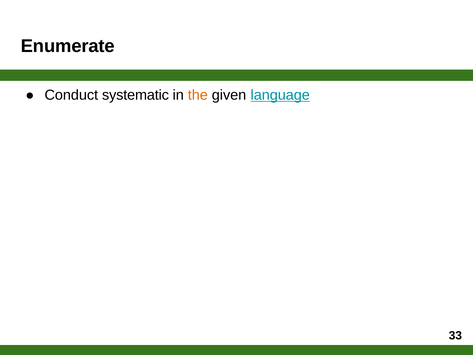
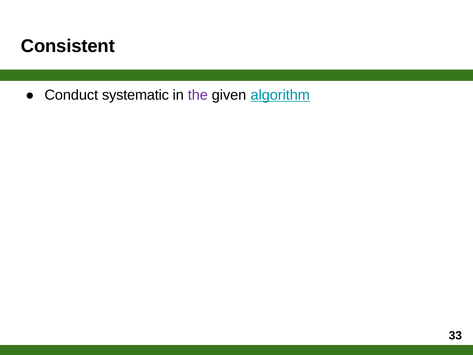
Enumerate: Enumerate -> Consistent
the colour: orange -> purple
language: language -> algorithm
